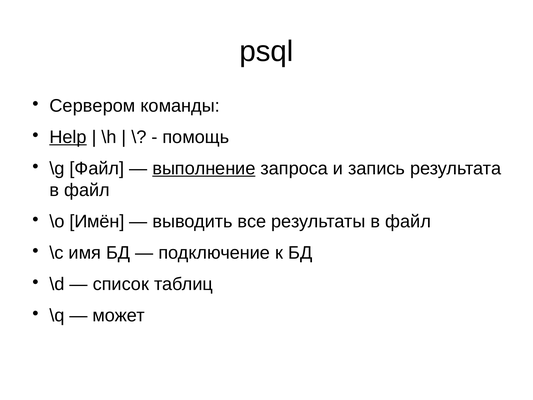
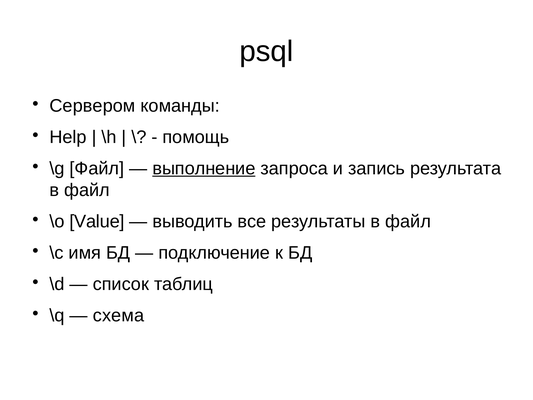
Help underline: present -> none
Имён: Имён -> Value
может: может -> схема
